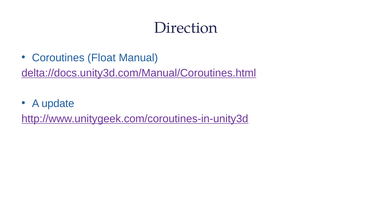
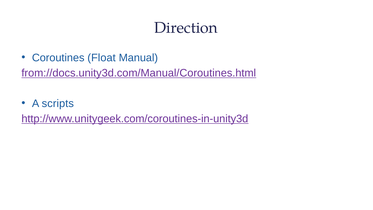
delta://docs.unity3d.com/Manual/Coroutines.html: delta://docs.unity3d.com/Manual/Coroutines.html -> from://docs.unity3d.com/Manual/Coroutines.html
update: update -> scripts
